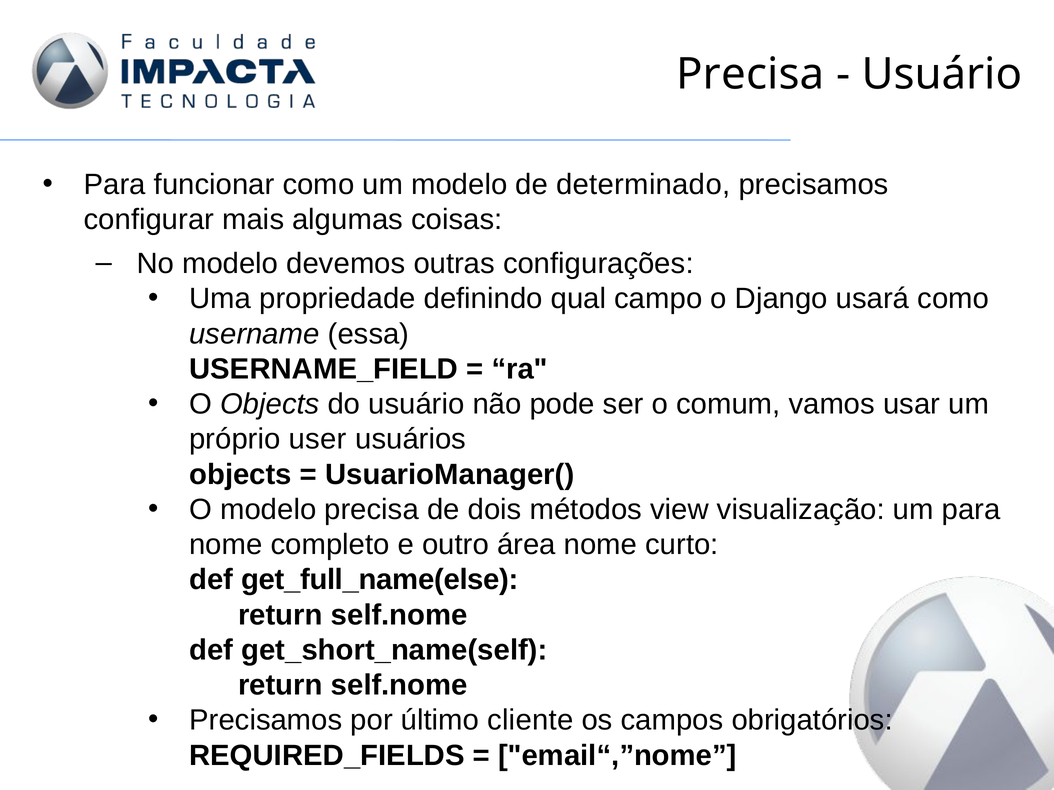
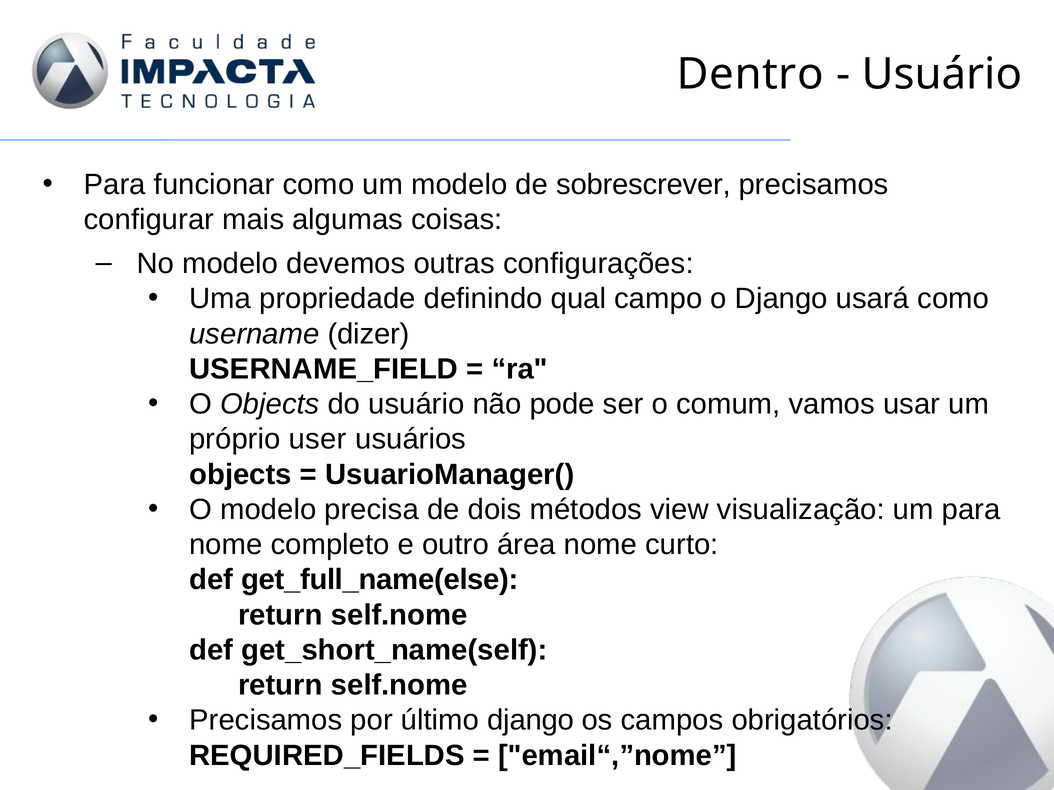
Precisa at (750, 74): Precisa -> Dentro
determinado: determinado -> sobrescrever
essa: essa -> dizer
último cliente: cliente -> django
